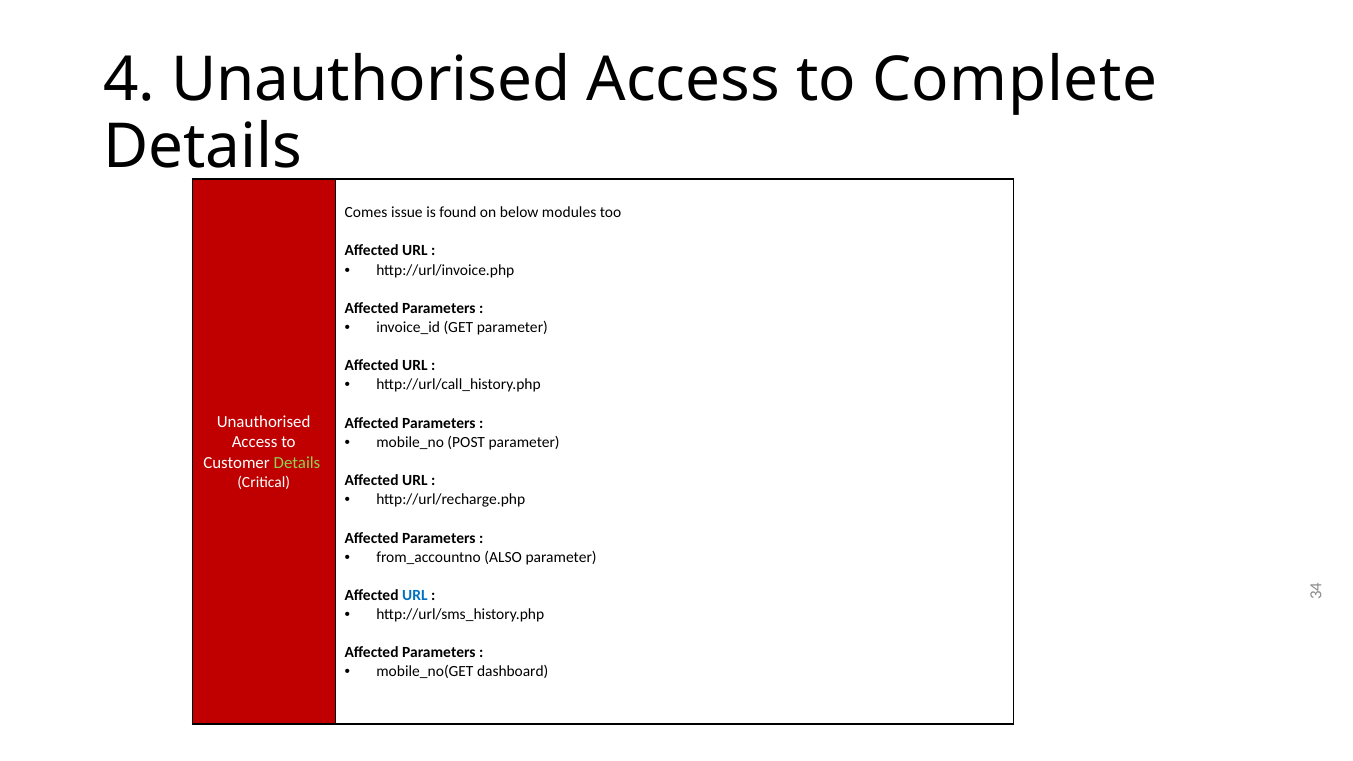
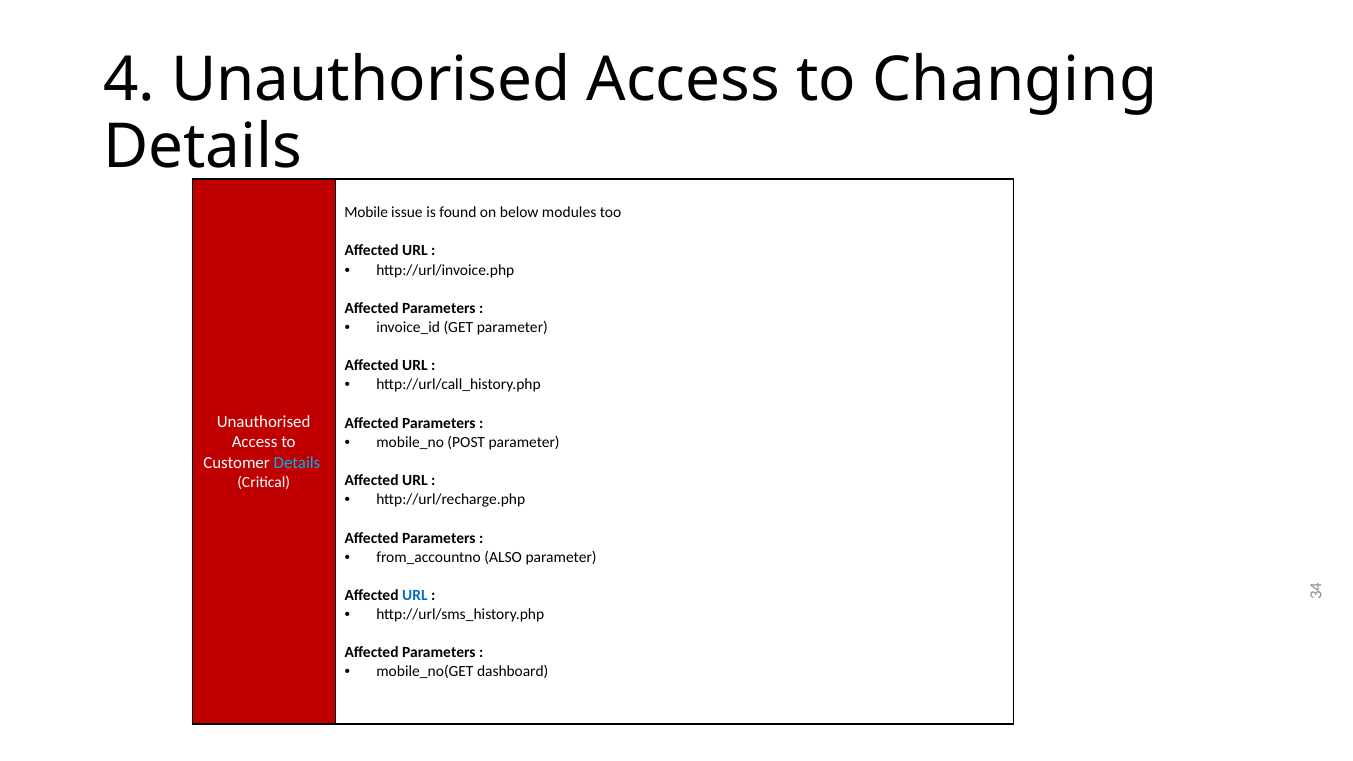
Complete: Complete -> Changing
Comes: Comes -> Mobile
Details at (297, 463) colour: light green -> light blue
